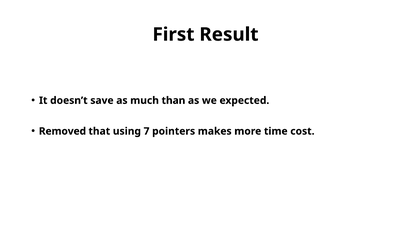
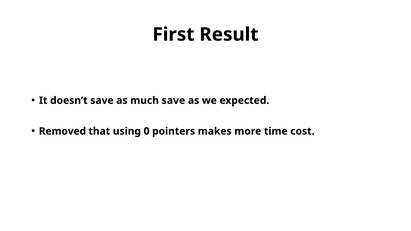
much than: than -> save
7: 7 -> 0
